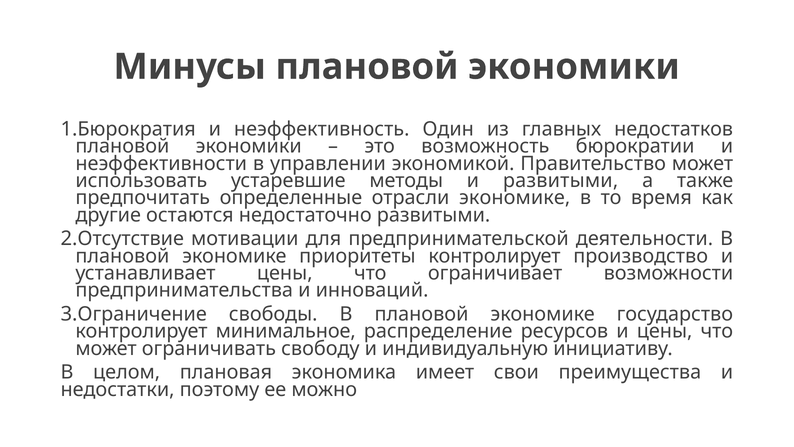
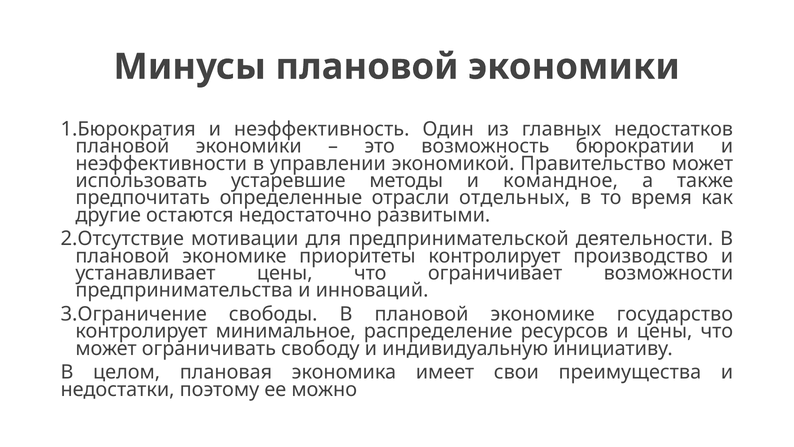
и развитыми: развитыми -> командное
отрасли экономике: экономике -> отдельных
